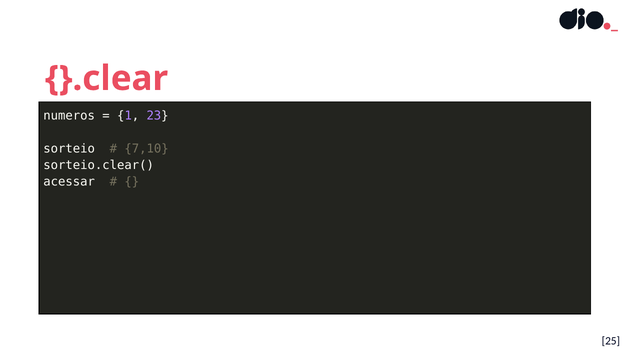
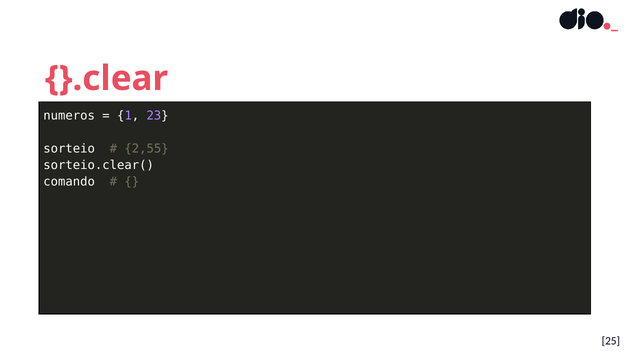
7,10: 7,10 -> 2,55
acessar: acessar -> comando
